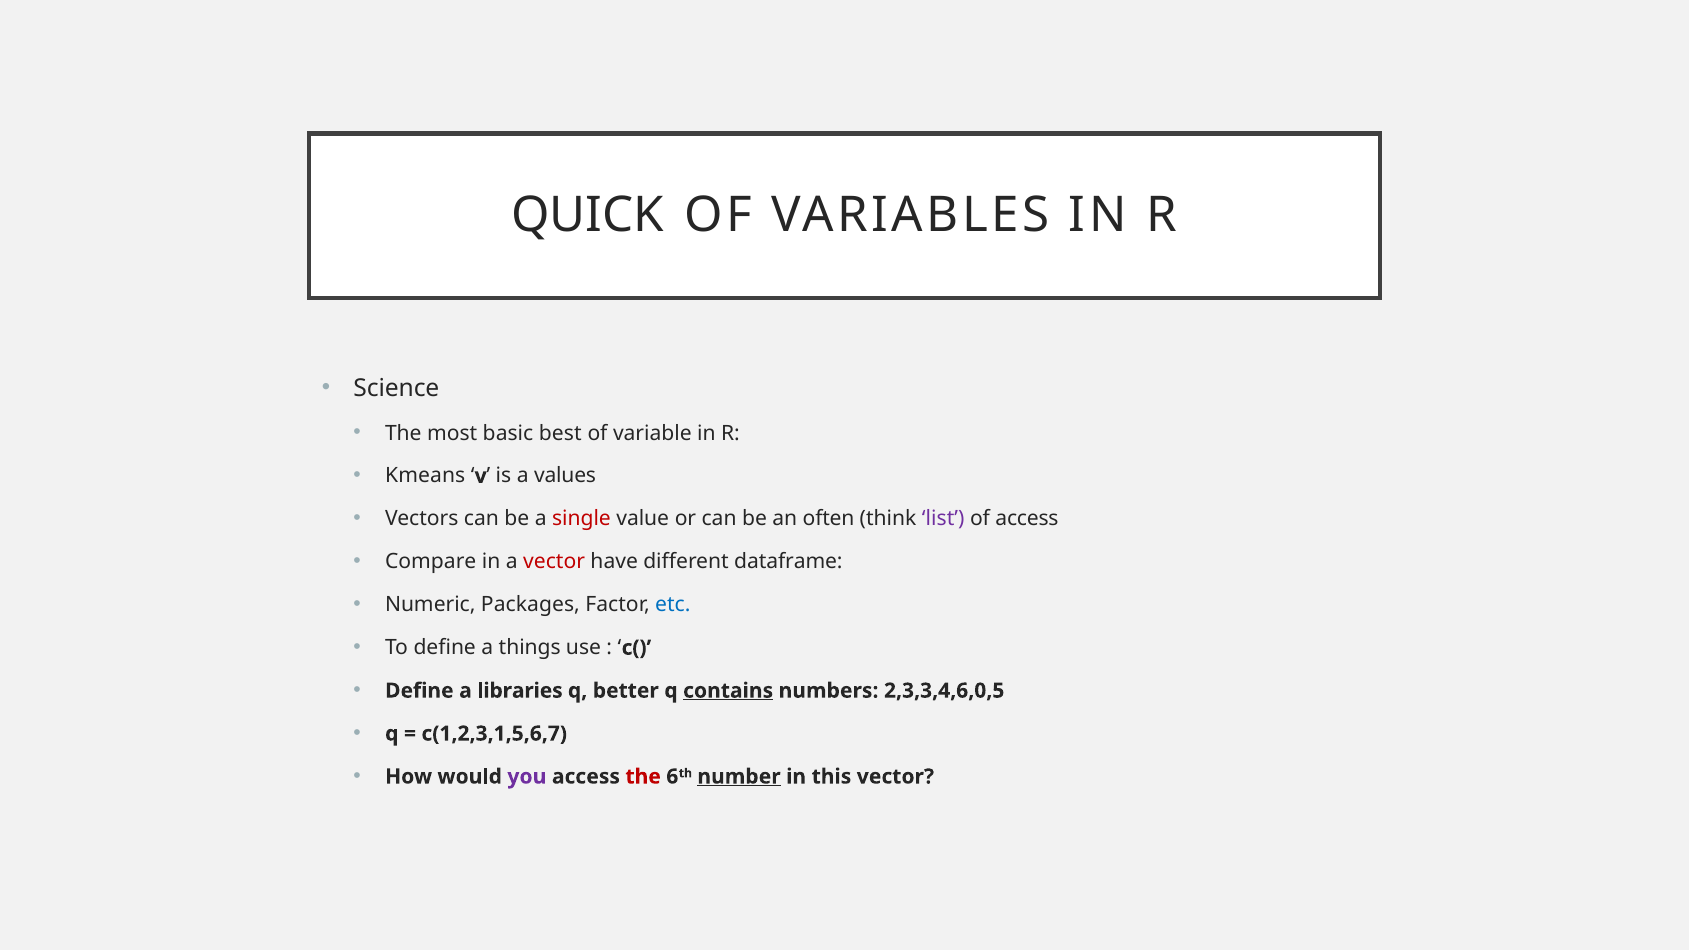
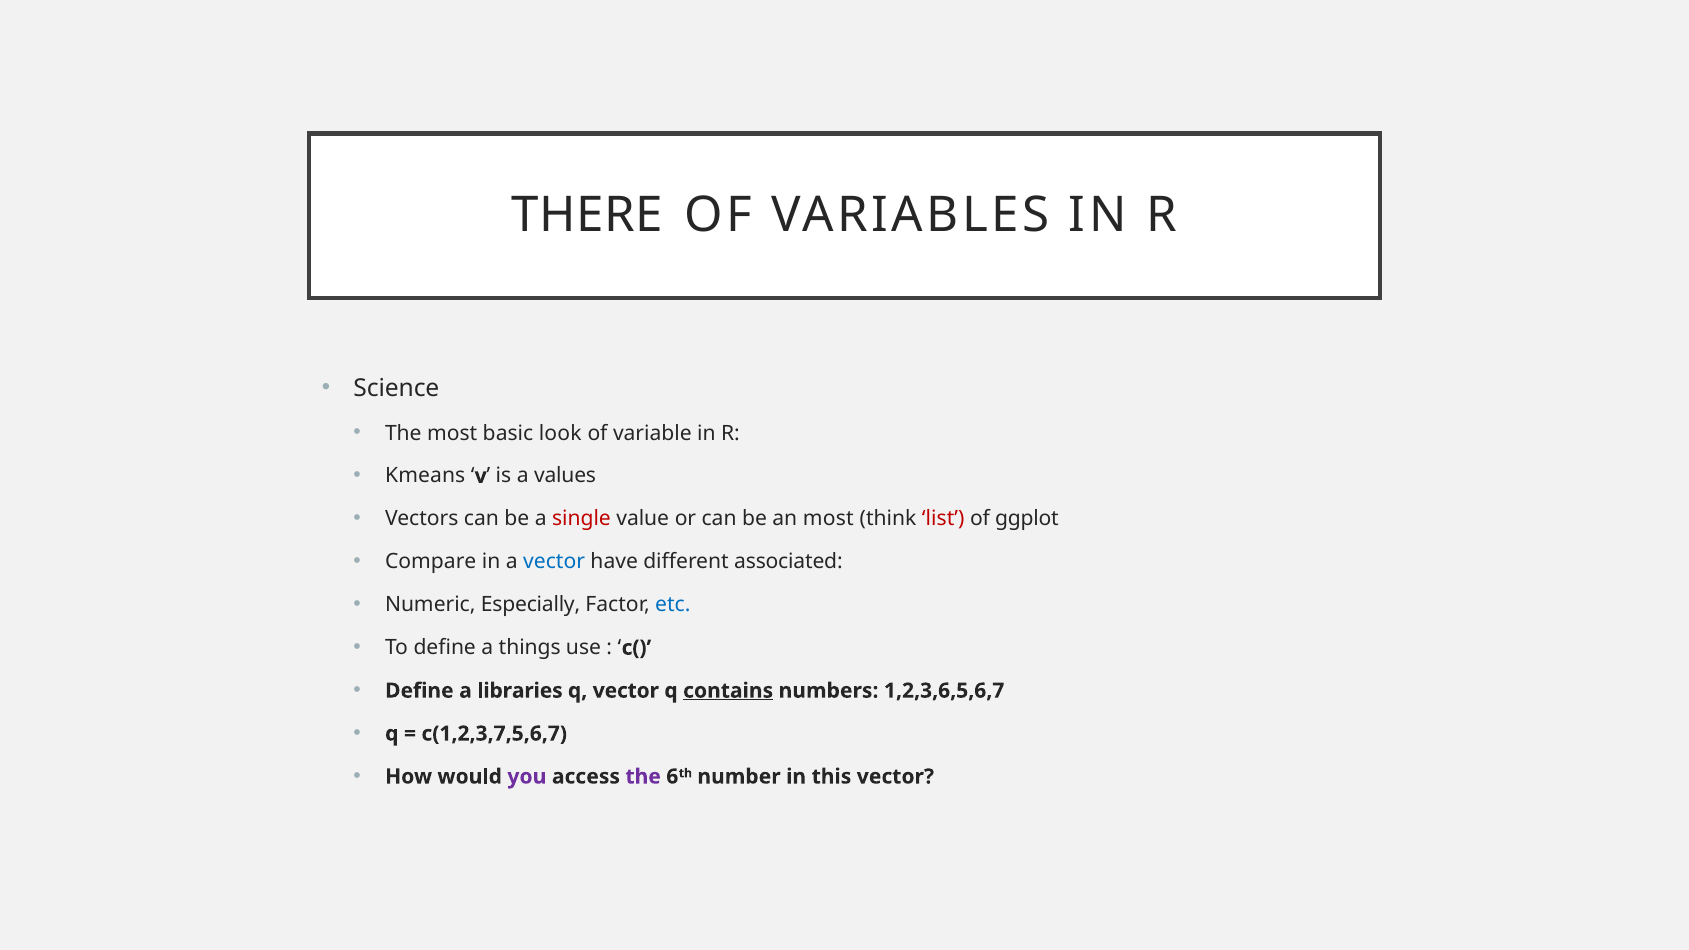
QUICK: QUICK -> THERE
best: best -> look
an often: often -> most
list colour: purple -> red
of access: access -> ggplot
vector at (554, 562) colour: red -> blue
dataframe: dataframe -> associated
Packages: Packages -> Especially
q better: better -> vector
2,3,3,4,6,0,5: 2,3,3,4,6,0,5 -> 1,2,3,6,5,6,7
c(1,2,3,1,5,6,7: c(1,2,3,1,5,6,7 -> c(1,2,3,7,5,6,7
the at (643, 777) colour: red -> purple
number underline: present -> none
